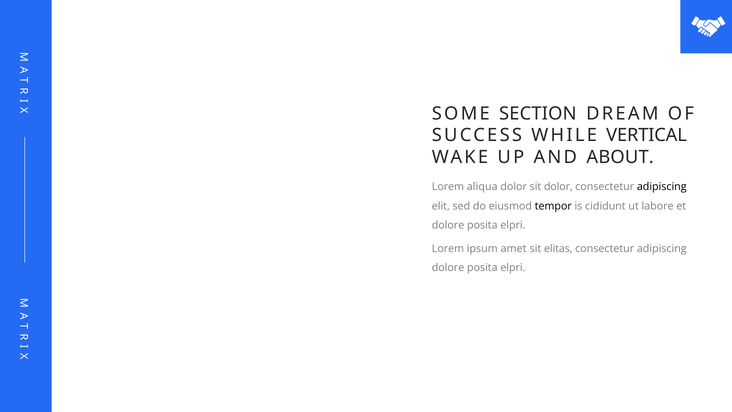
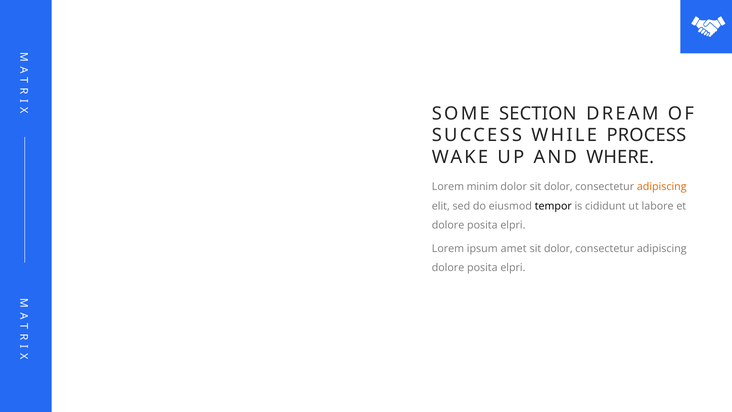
VERTICAL: VERTICAL -> PROCESS
ABOUT: ABOUT -> WHERE
aliqua: aliqua -> minim
adipiscing at (662, 187) colour: black -> orange
elitas at (558, 248): elitas -> dolor
